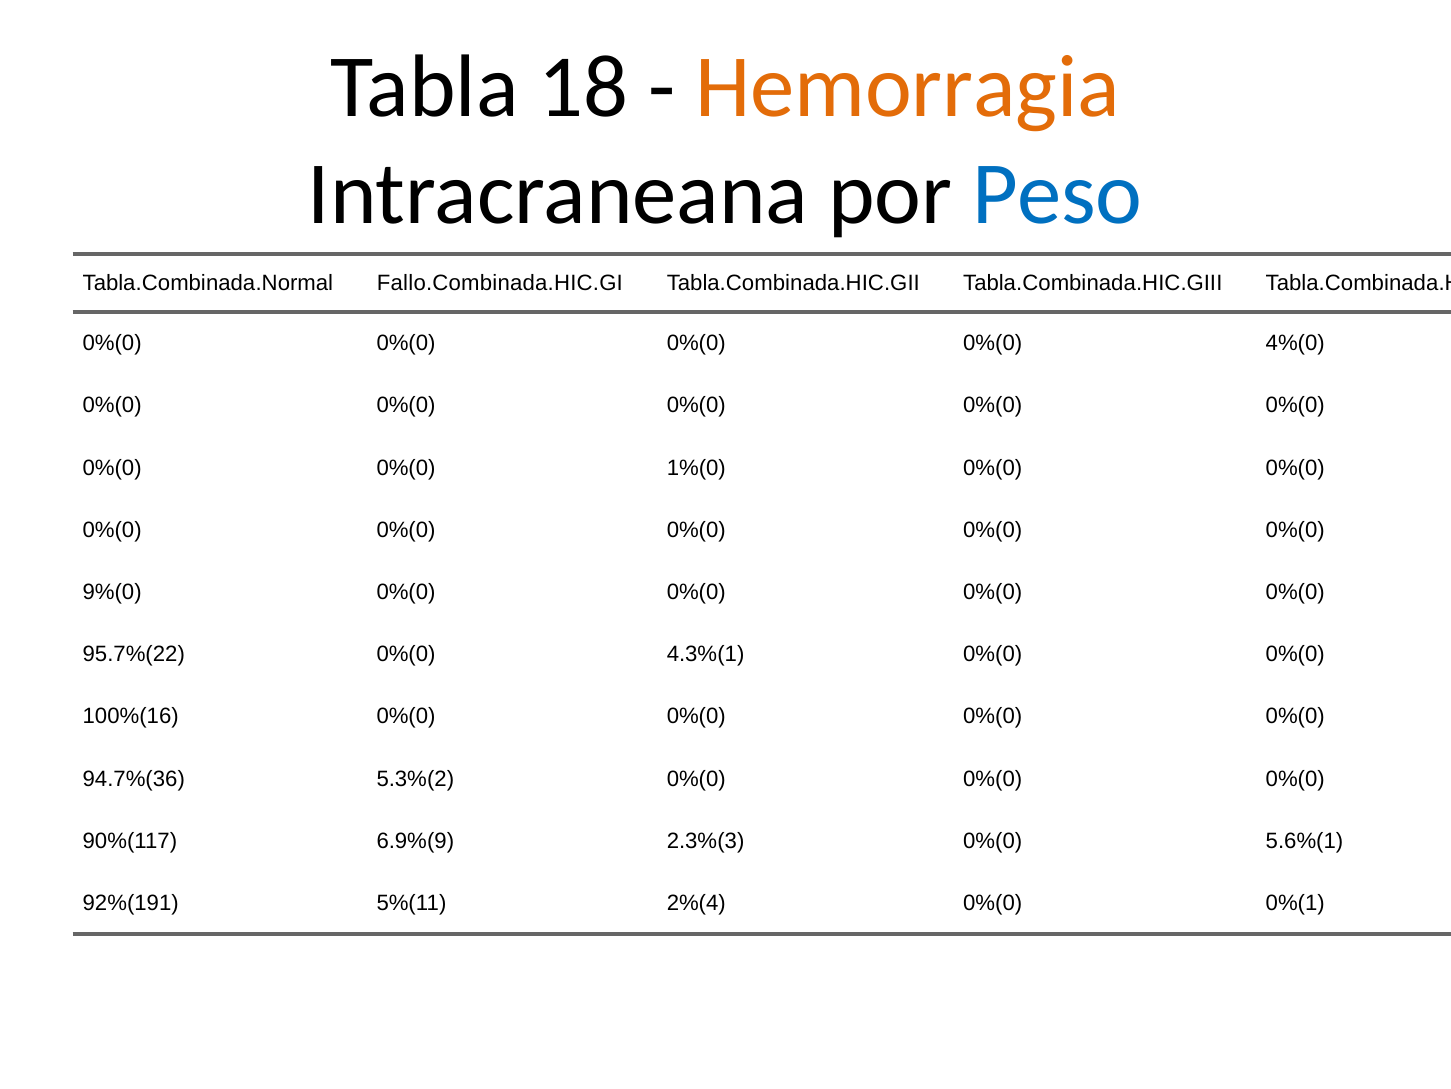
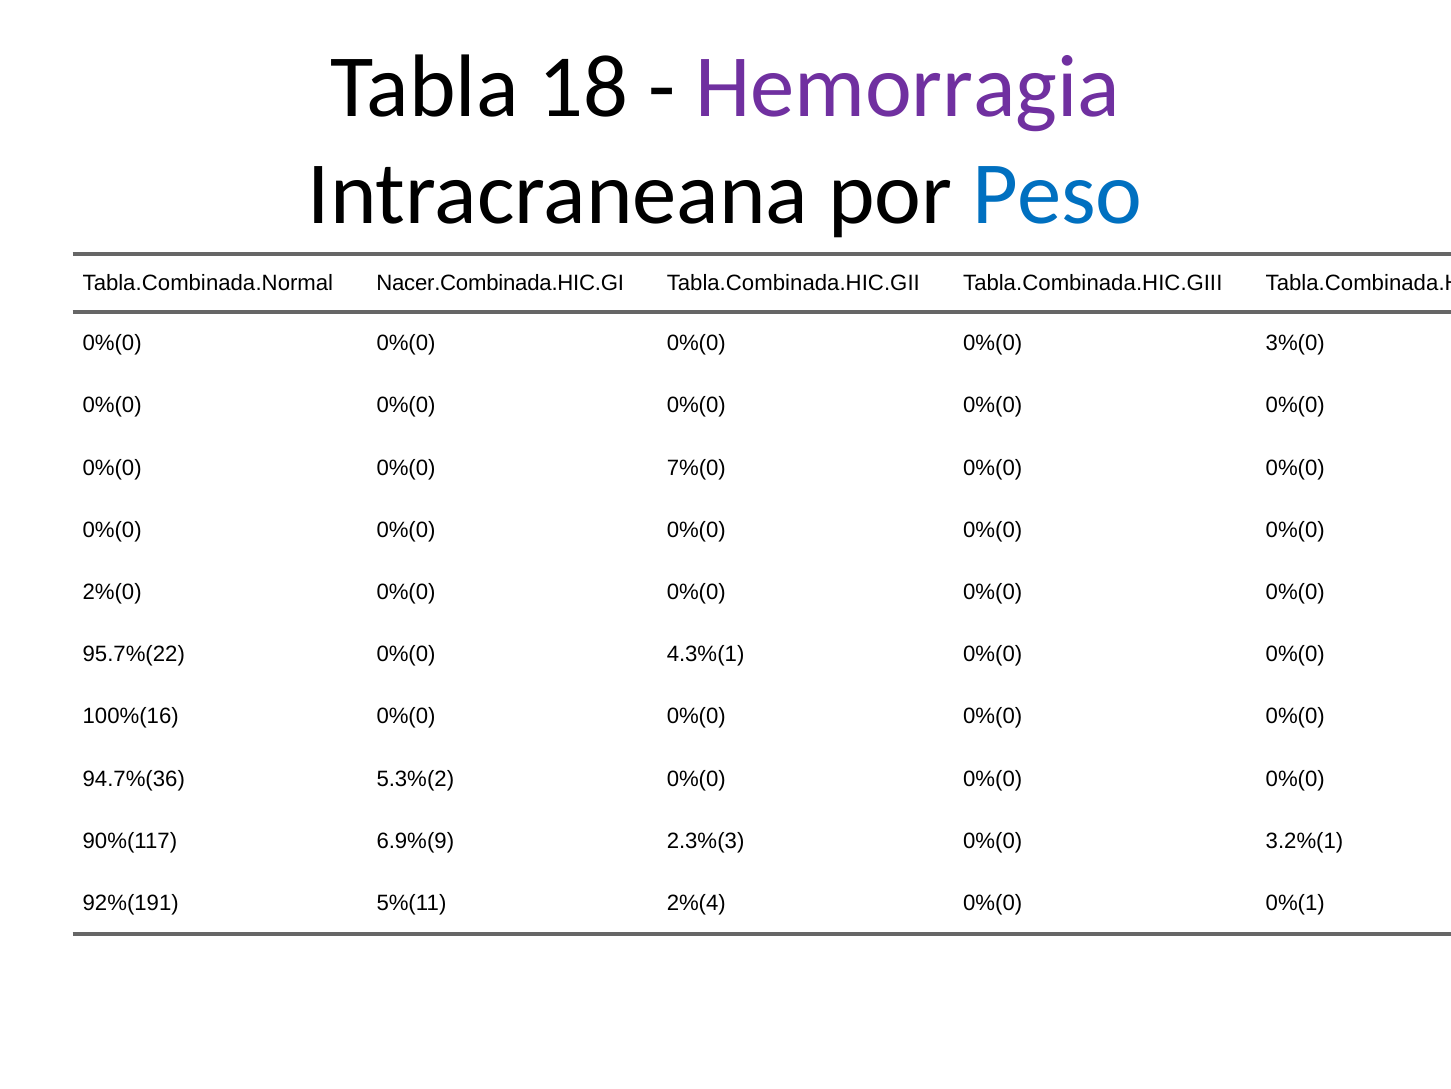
Hemorragia colour: orange -> purple
Fallo.Combinada.HIC.GI: Fallo.Combinada.HIC.GI -> Nacer.Combinada.HIC.GI
4%(0: 4%(0 -> 3%(0
1%(0: 1%(0 -> 7%(0
9%(0: 9%(0 -> 2%(0
5.6%(1: 5.6%(1 -> 3.2%(1
